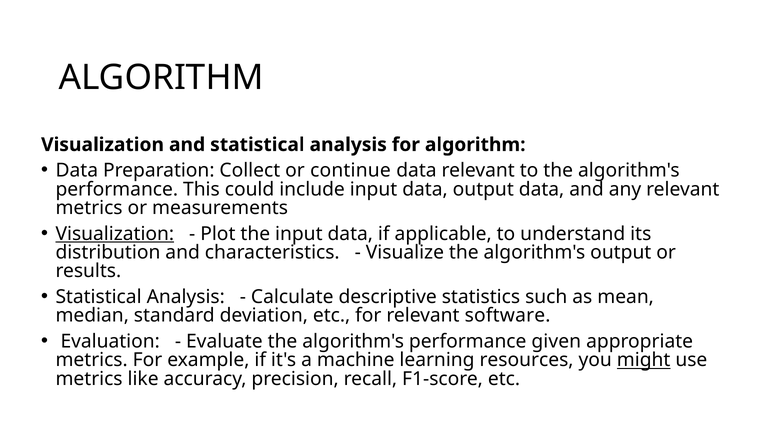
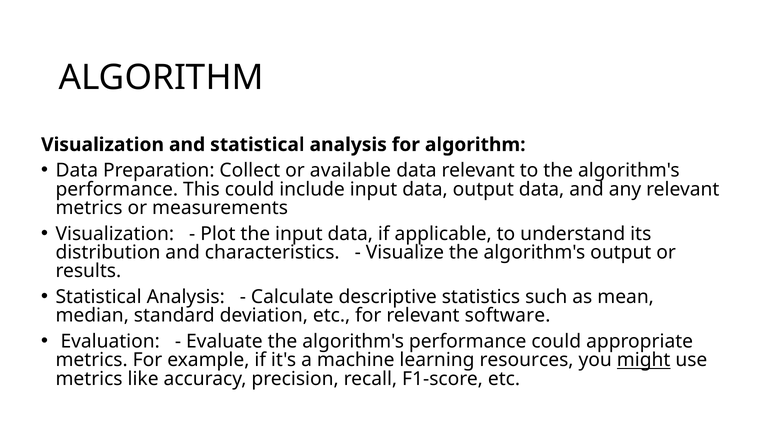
continue: continue -> available
Visualization at (115, 234) underline: present -> none
performance given: given -> could
